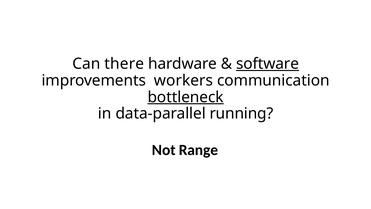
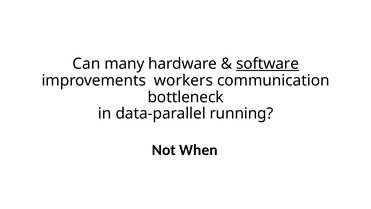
there: there -> many
bottleneck underline: present -> none
Range: Range -> When
